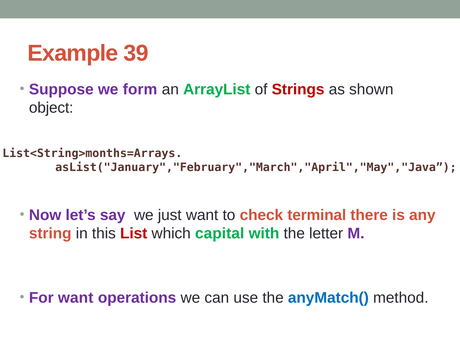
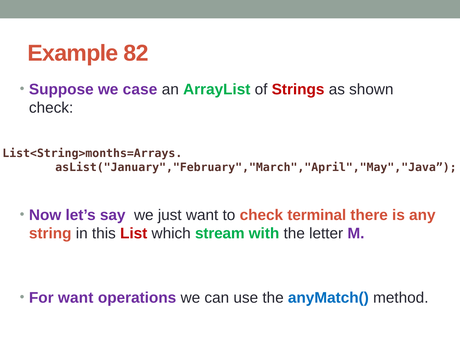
39: 39 -> 82
form: form -> case
object at (51, 108): object -> check
capital: capital -> stream
